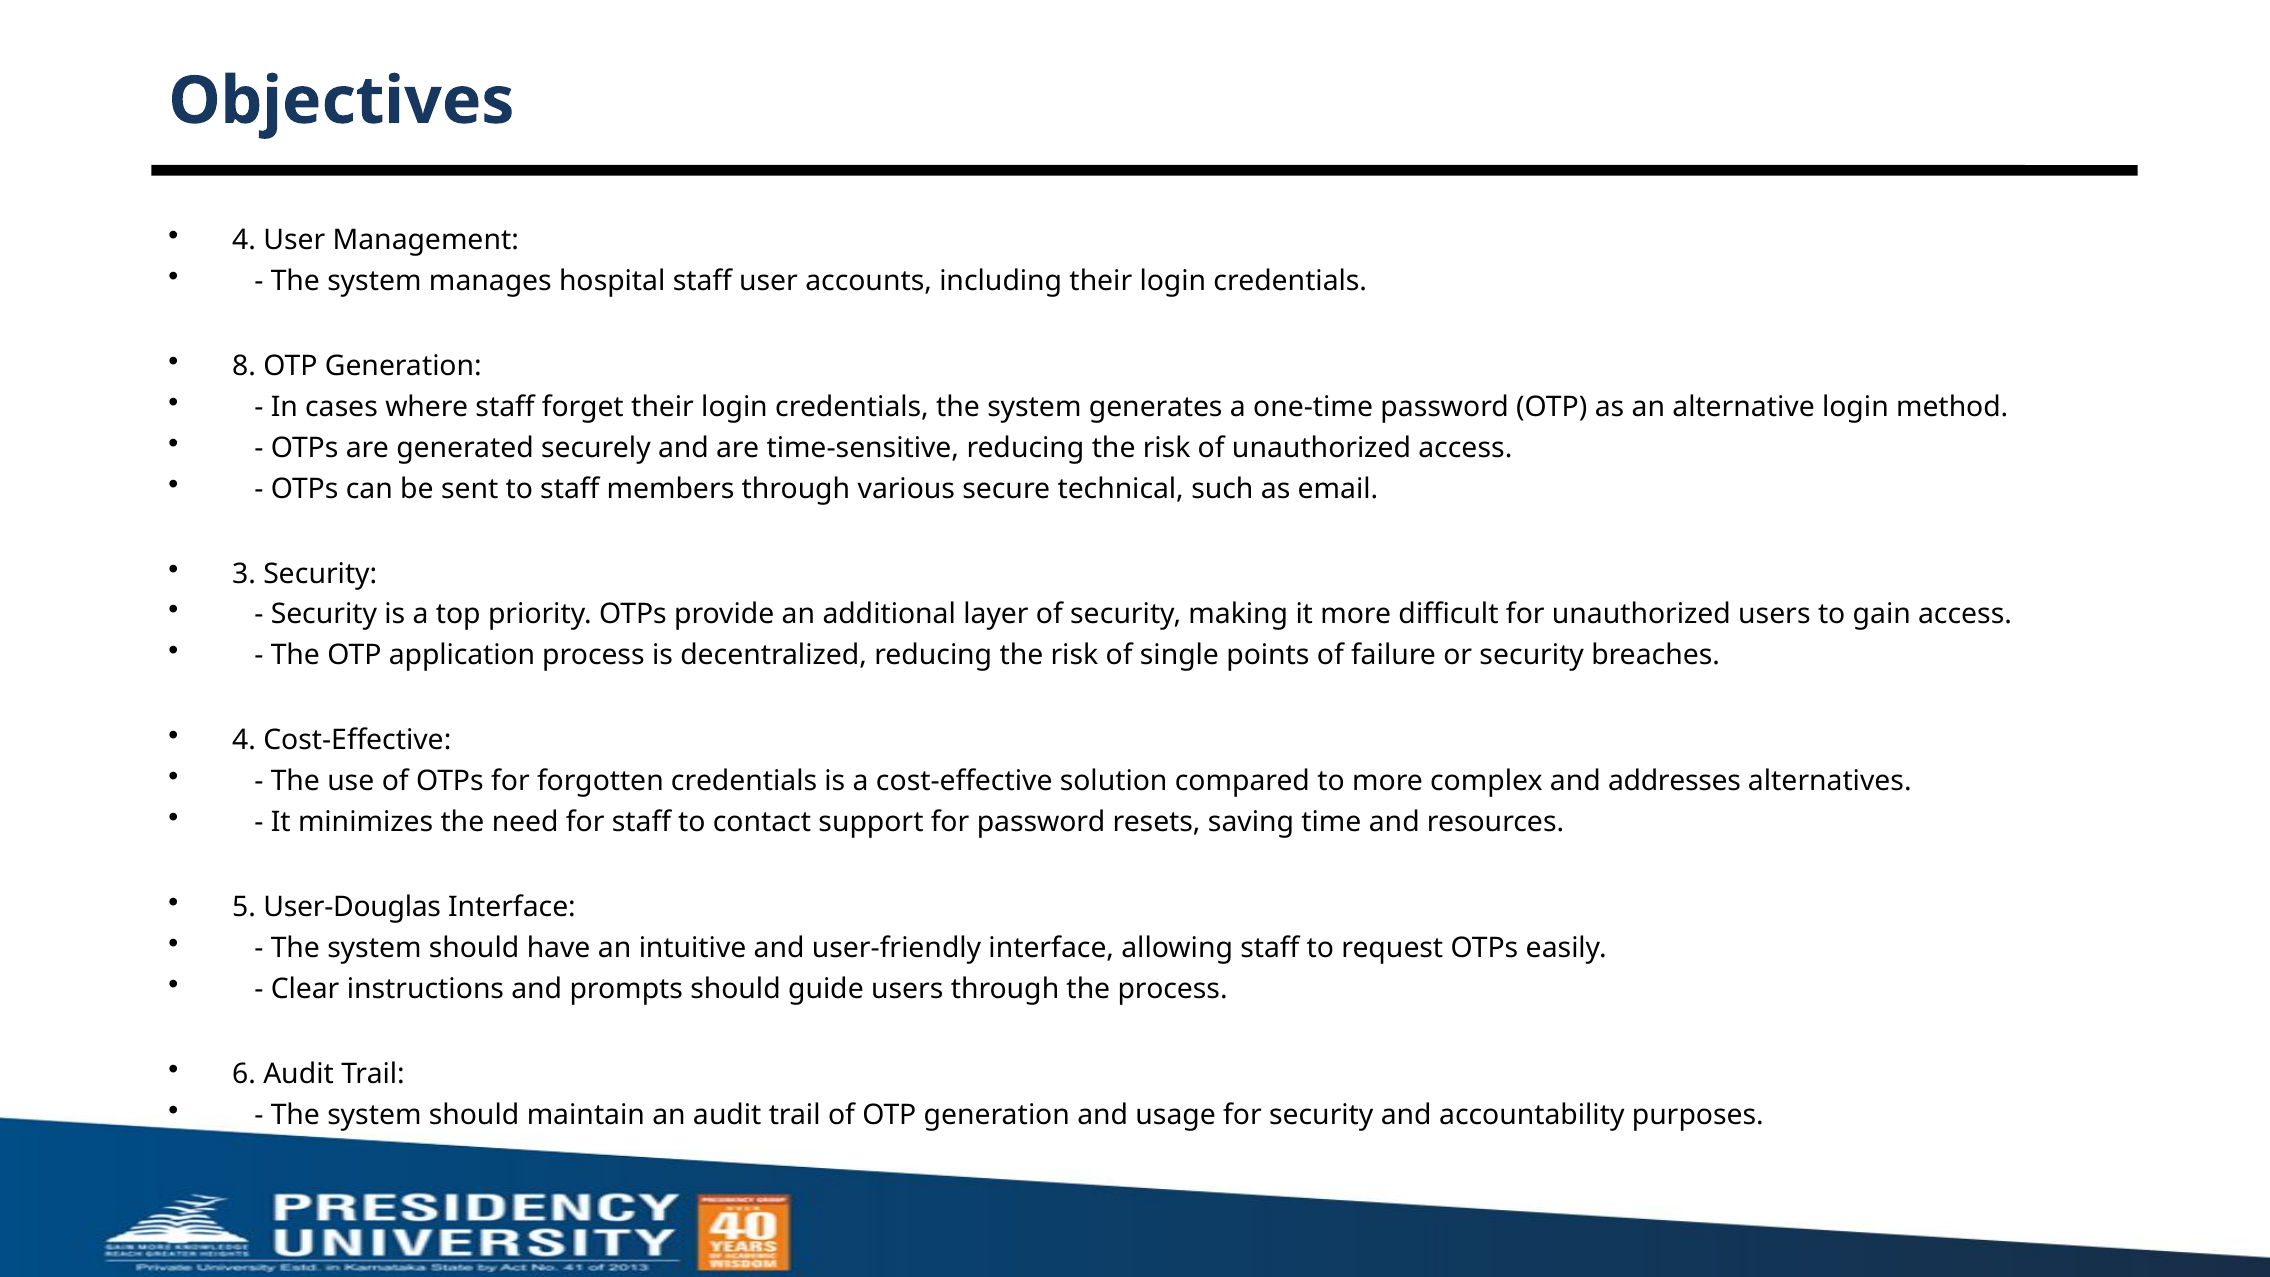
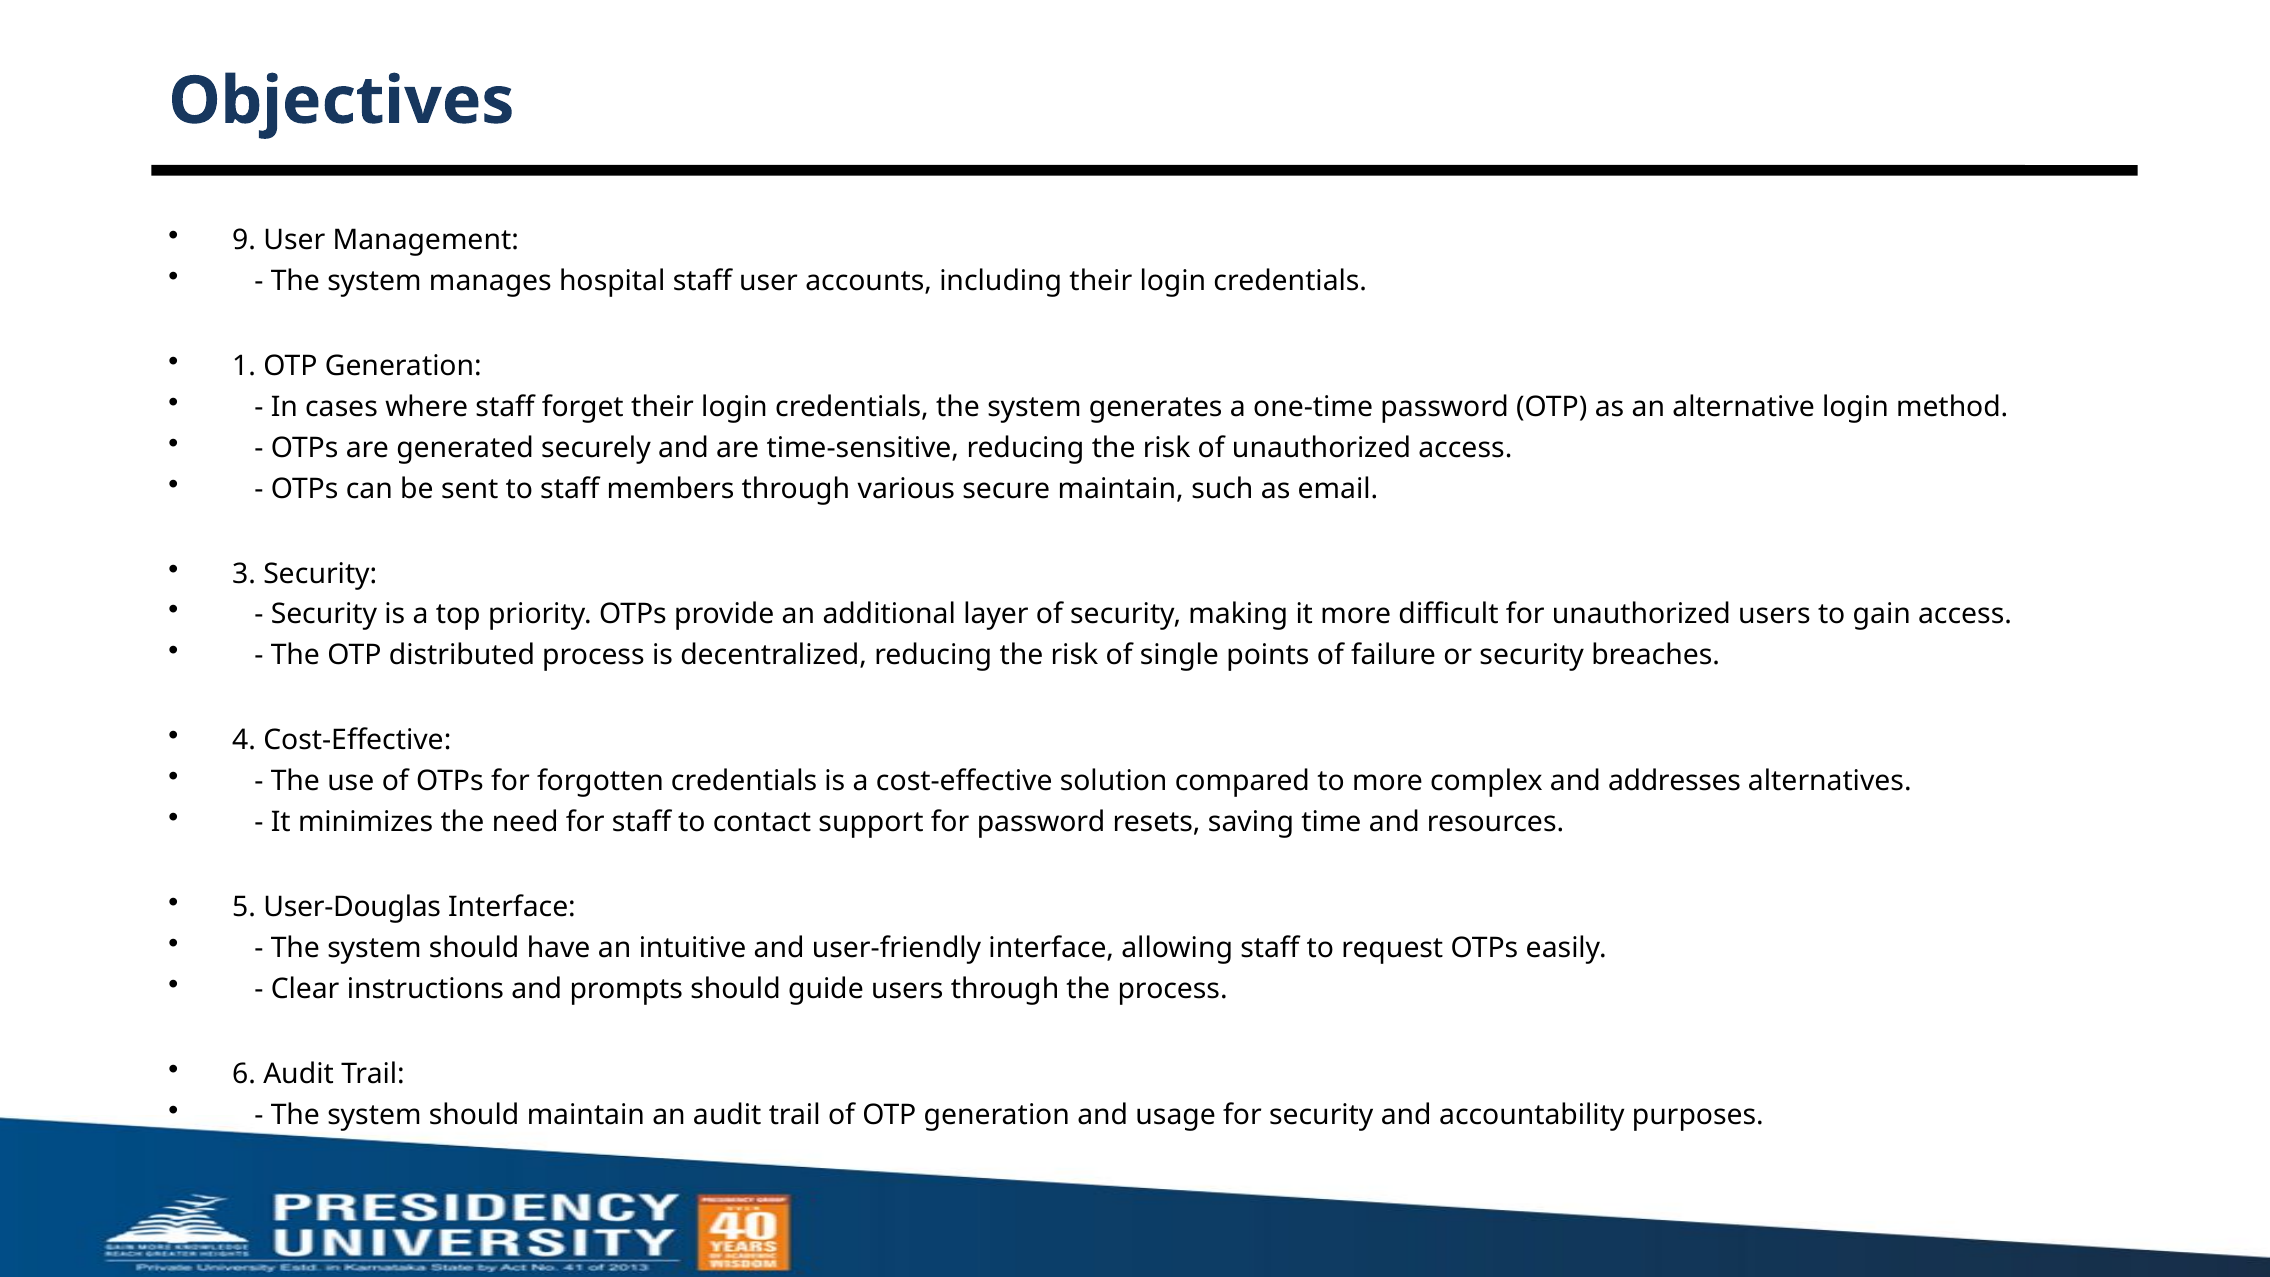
4 at (244, 240): 4 -> 9
8: 8 -> 1
secure technical: technical -> maintain
application: application -> distributed
